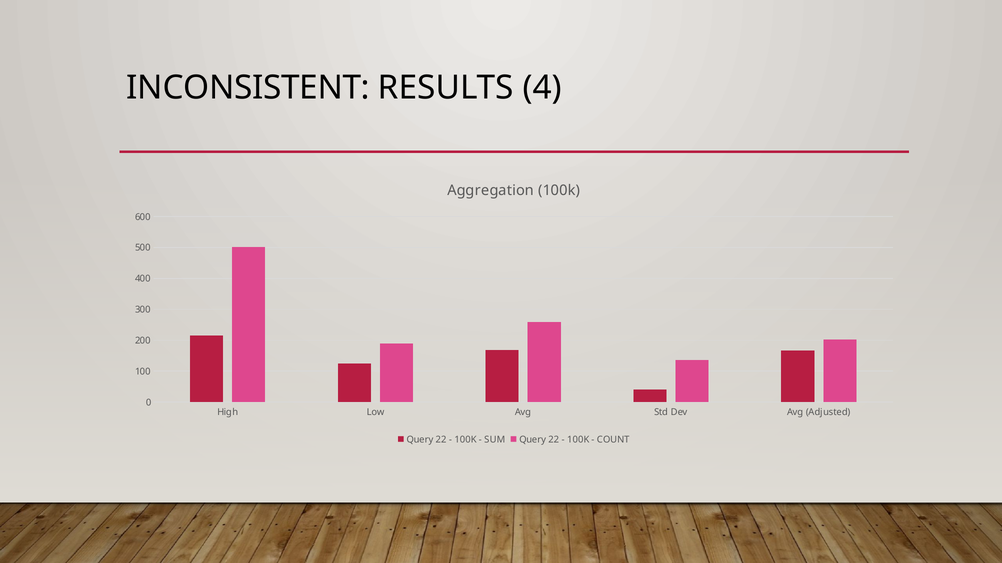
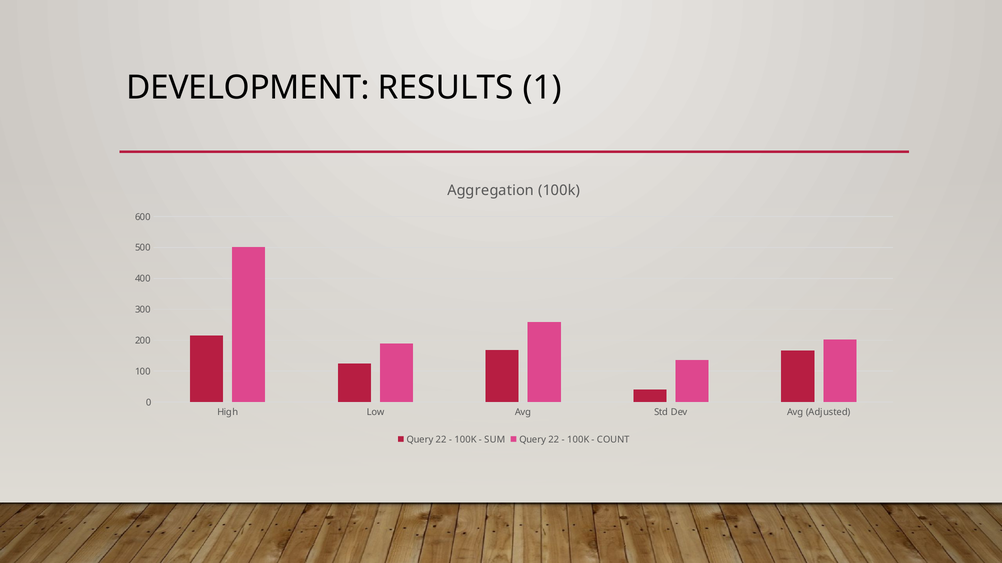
INCONSISTENT: INCONSISTENT -> DEVELOPMENT
4: 4 -> 1
